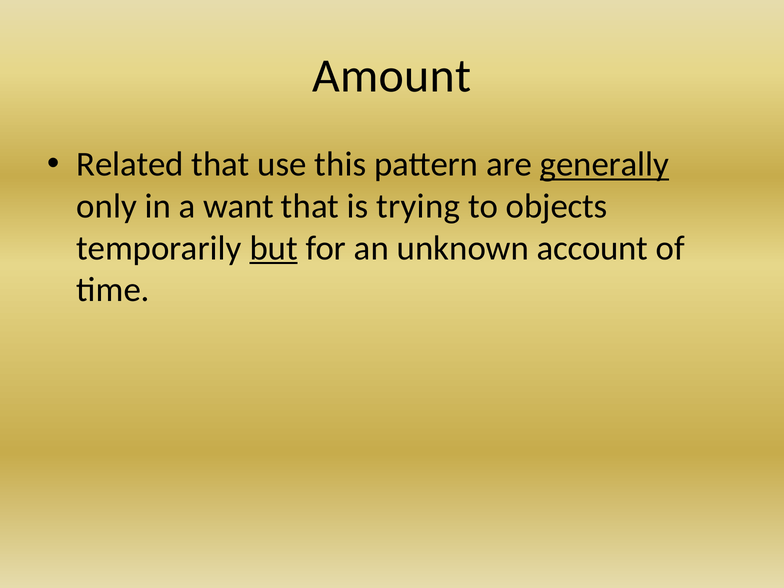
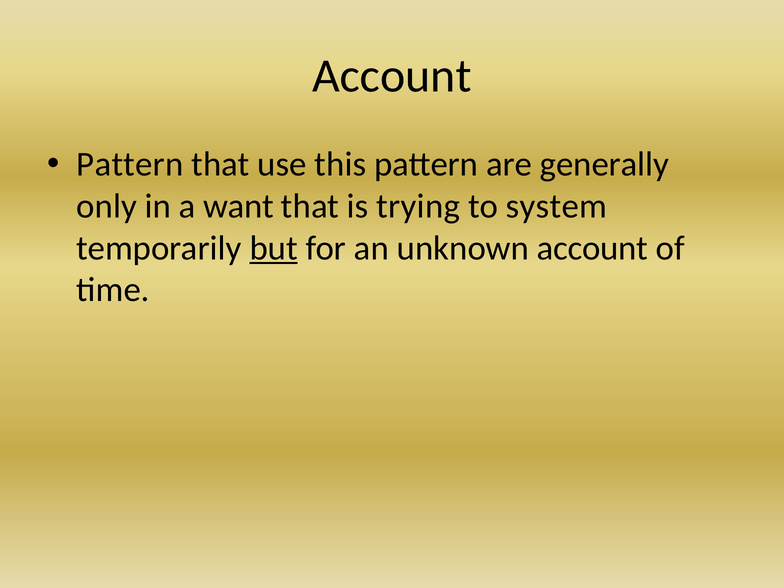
Amount at (392, 76): Amount -> Account
Related at (130, 164): Related -> Pattern
generally underline: present -> none
objects: objects -> system
